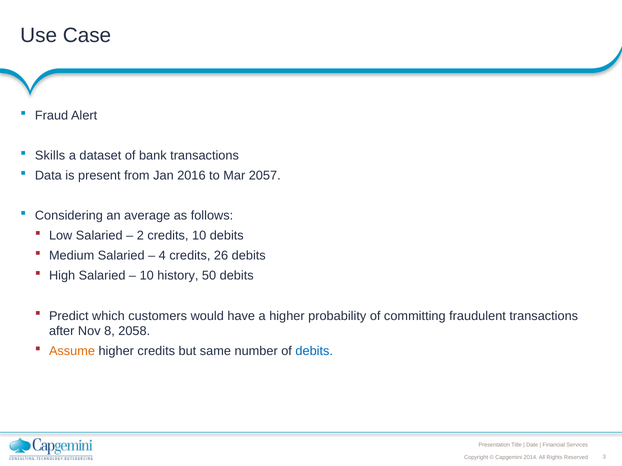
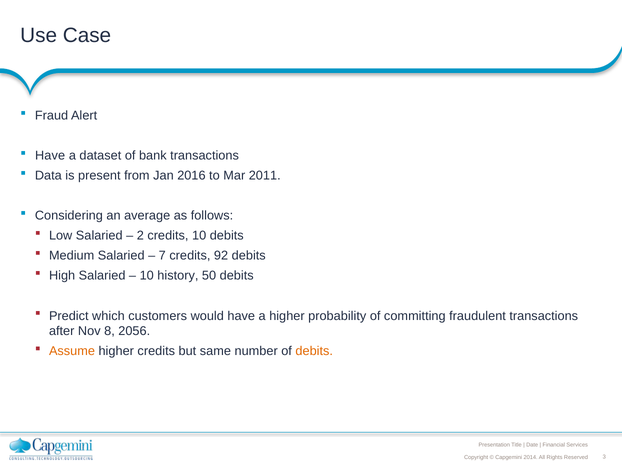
Skills at (50, 156): Skills -> Have
2057: 2057 -> 2011
4: 4 -> 7
26: 26 -> 92
2058: 2058 -> 2056
debits at (314, 351) colour: blue -> orange
